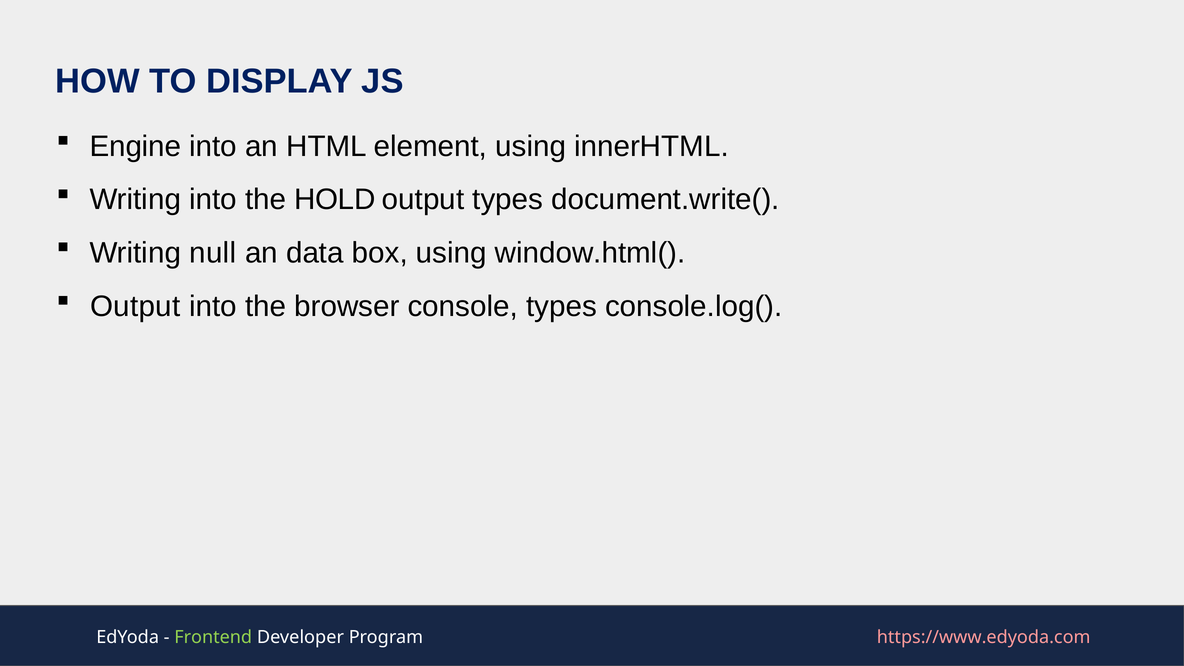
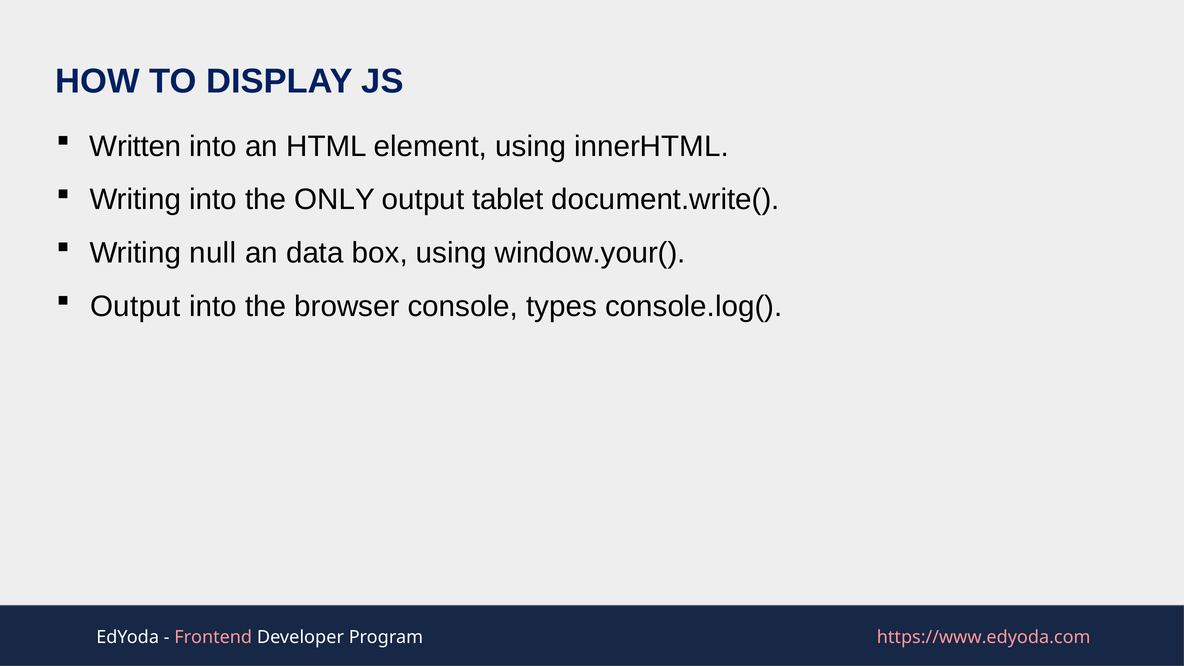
Engine: Engine -> Written
HOLD: HOLD -> ONLY
output types: types -> tablet
window.html(: window.html( -> window.your(
Frontend colour: light green -> pink
